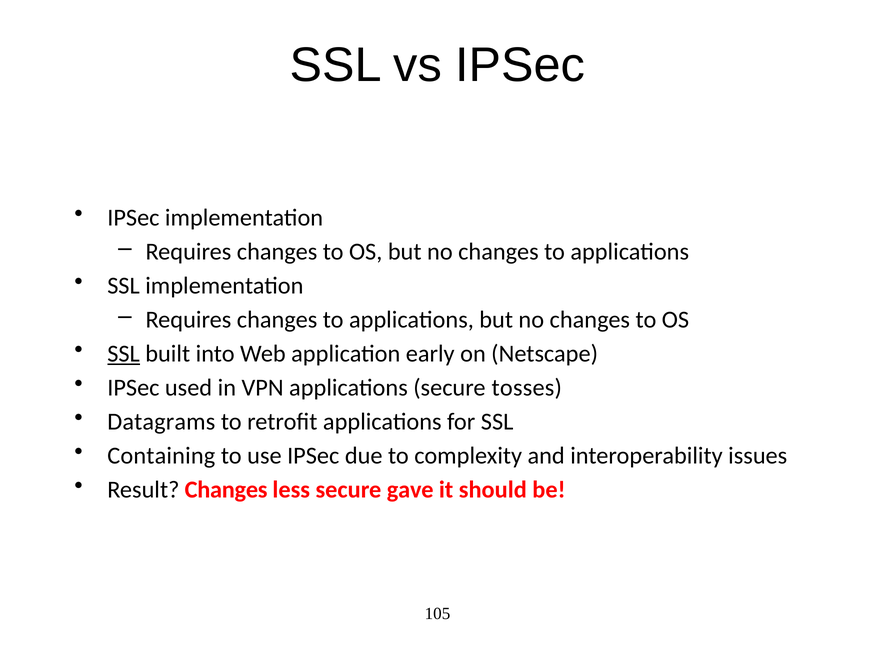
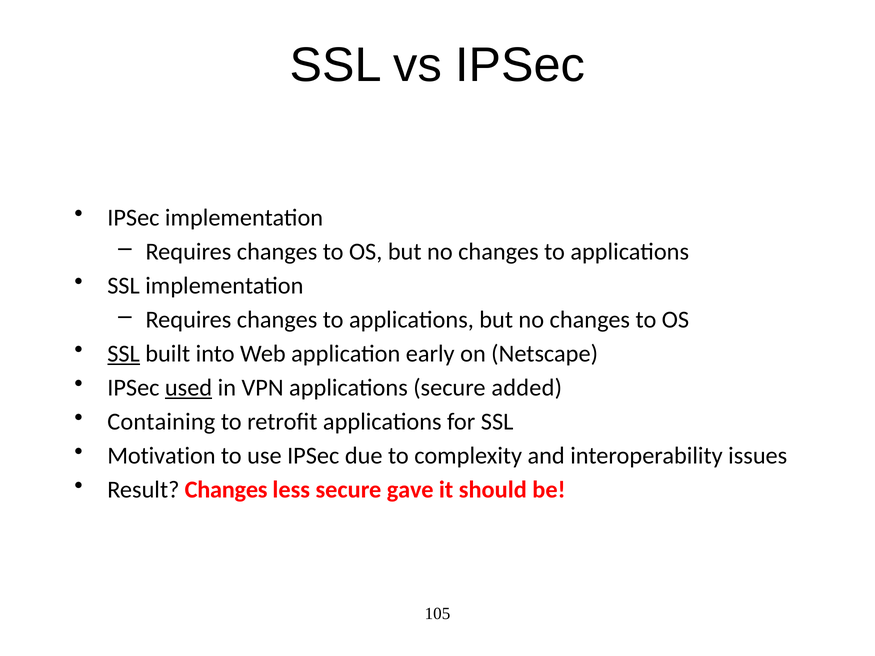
used underline: none -> present
tosses: tosses -> added
Datagrams: Datagrams -> Containing
Containing: Containing -> Motivation
